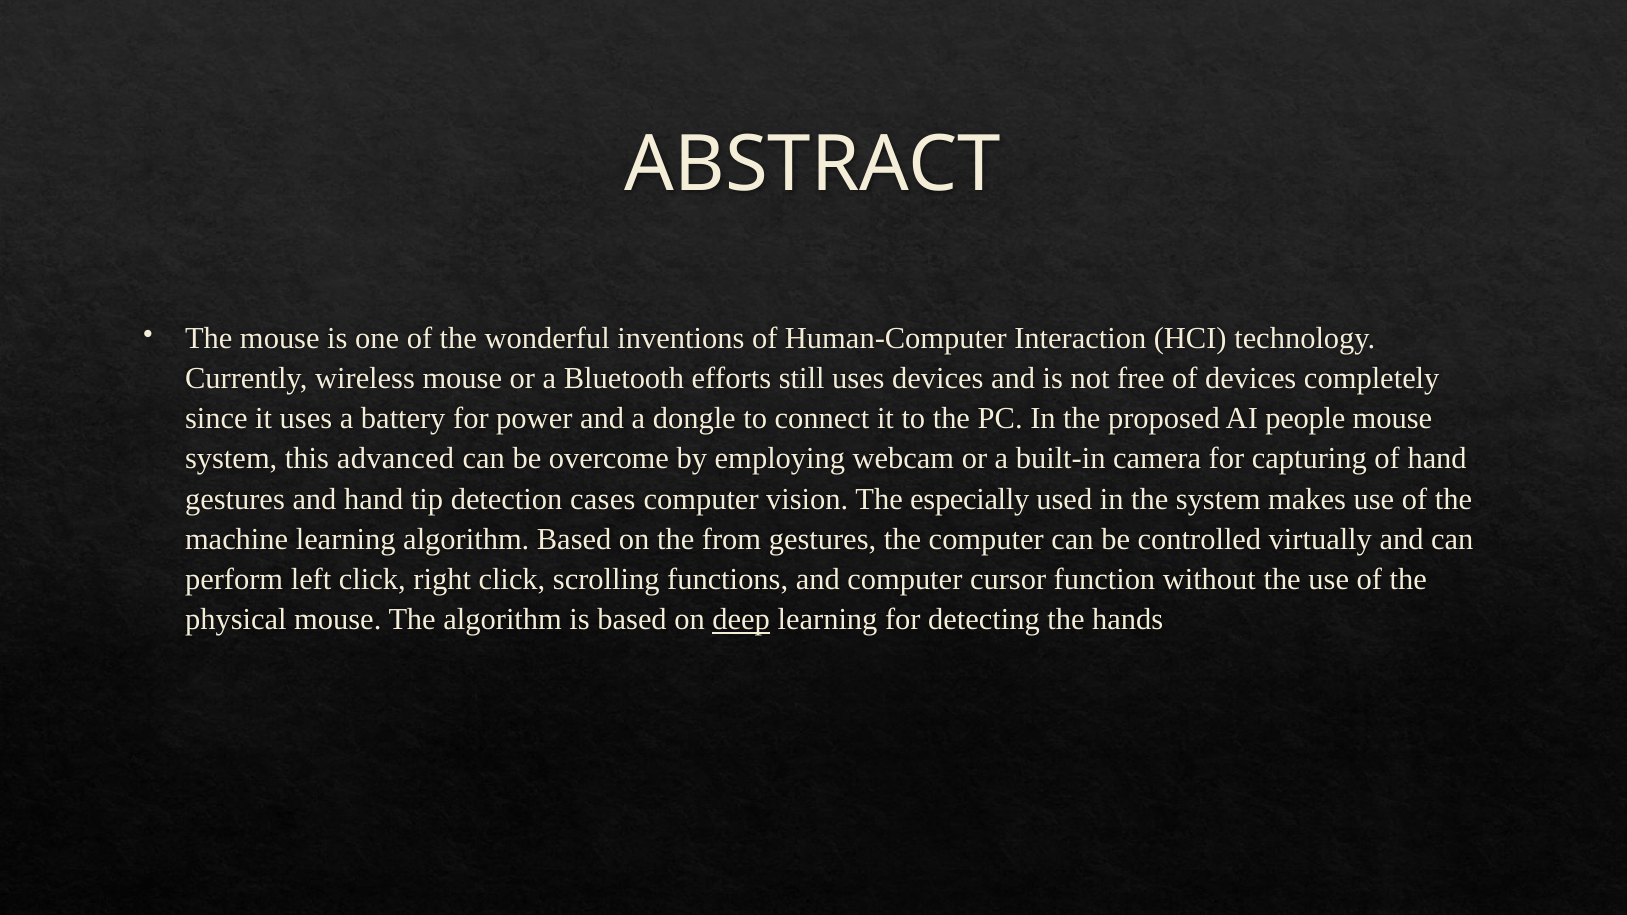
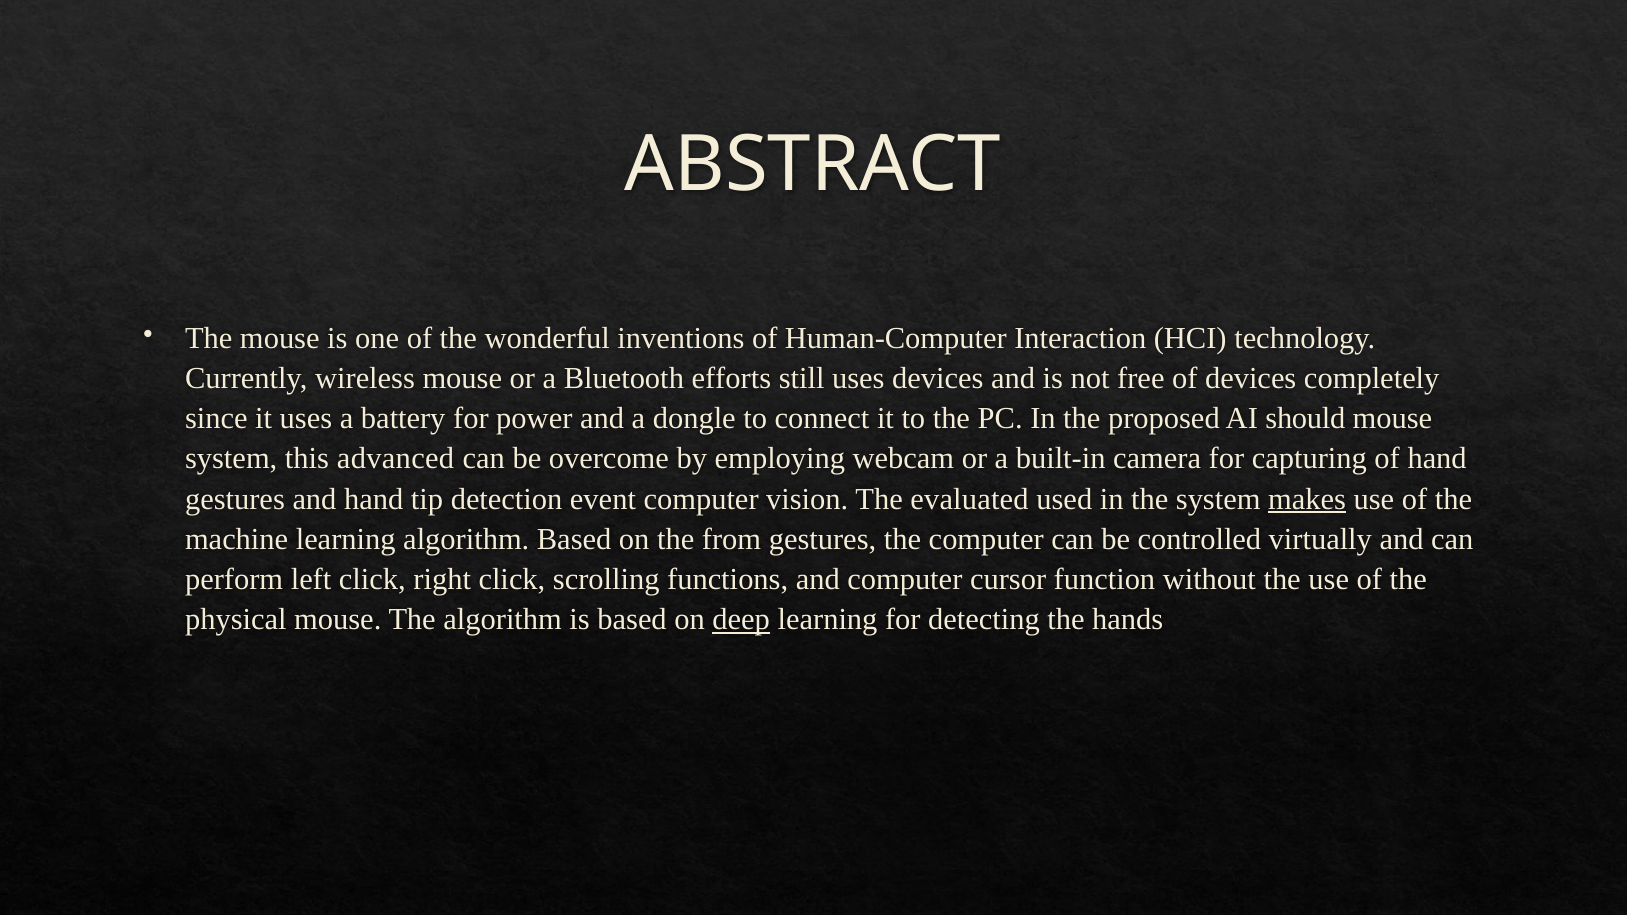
people: people -> should
cases: cases -> event
especially: especially -> evaluated
makes underline: none -> present
